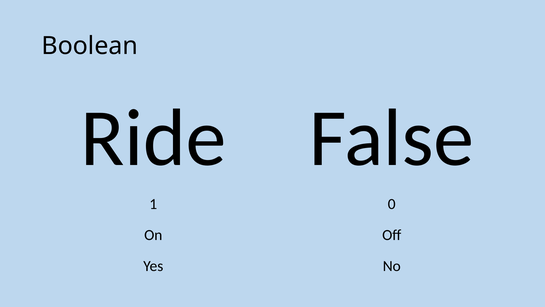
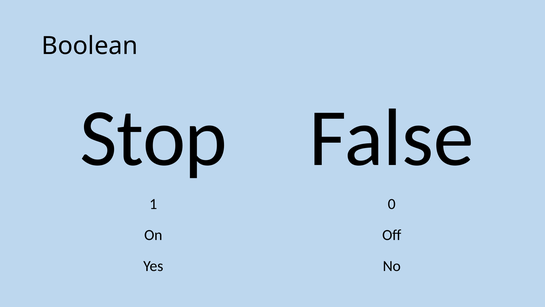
Ride: Ride -> Stop
